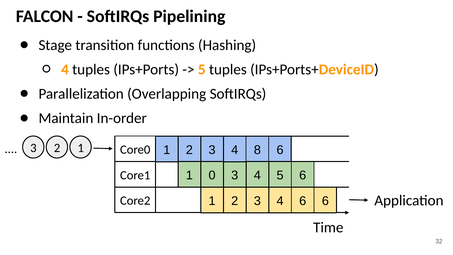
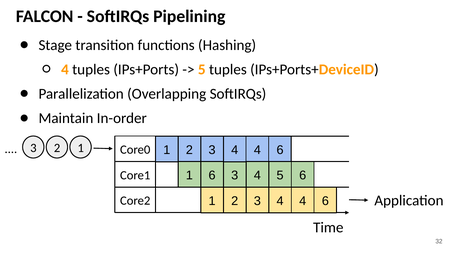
8 at (257, 150): 8 -> 4
1 0: 0 -> 6
6 at (303, 201): 6 -> 4
